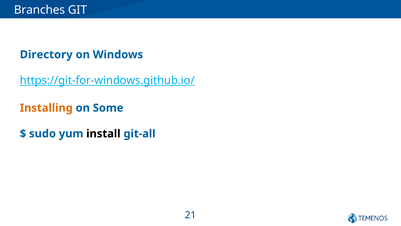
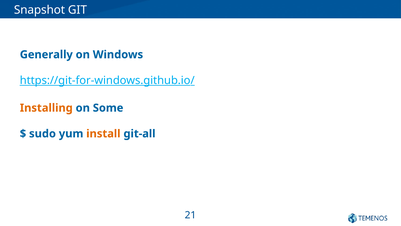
Branches: Branches -> Snapshot
Directory: Directory -> Generally
install colour: black -> orange
